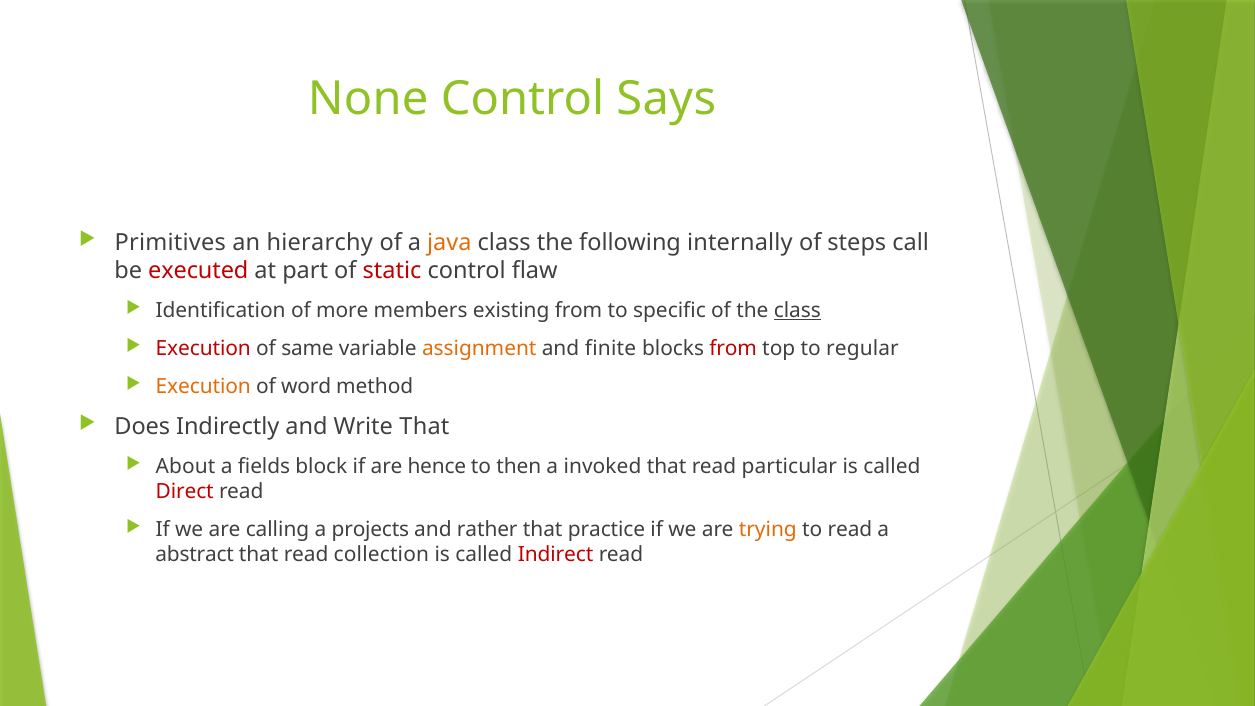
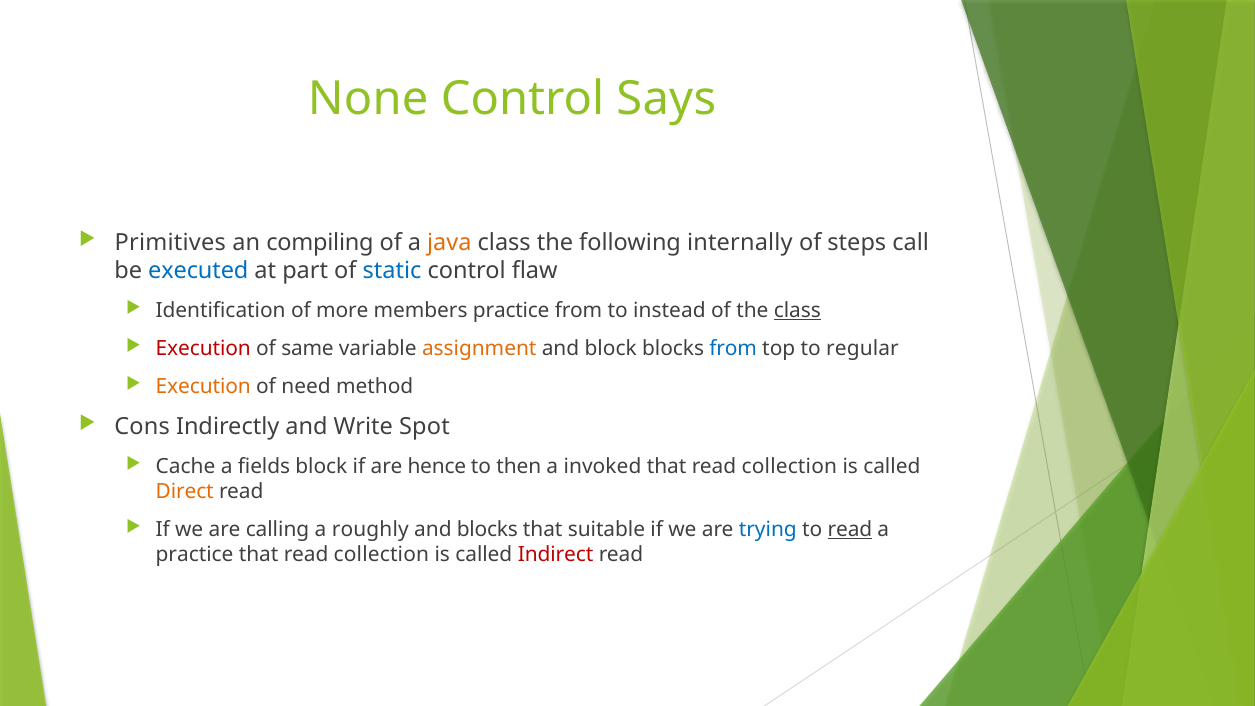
hierarchy: hierarchy -> compiling
executed colour: red -> blue
static colour: red -> blue
members existing: existing -> practice
specific: specific -> instead
and finite: finite -> block
from at (733, 349) colour: red -> blue
word: word -> need
Does: Does -> Cons
Write That: That -> Spot
About: About -> Cache
particular at (789, 467): particular -> collection
Direct colour: red -> orange
projects: projects -> roughly
and rather: rather -> blocks
practice: practice -> suitable
trying colour: orange -> blue
read at (850, 530) underline: none -> present
abstract at (195, 555): abstract -> practice
